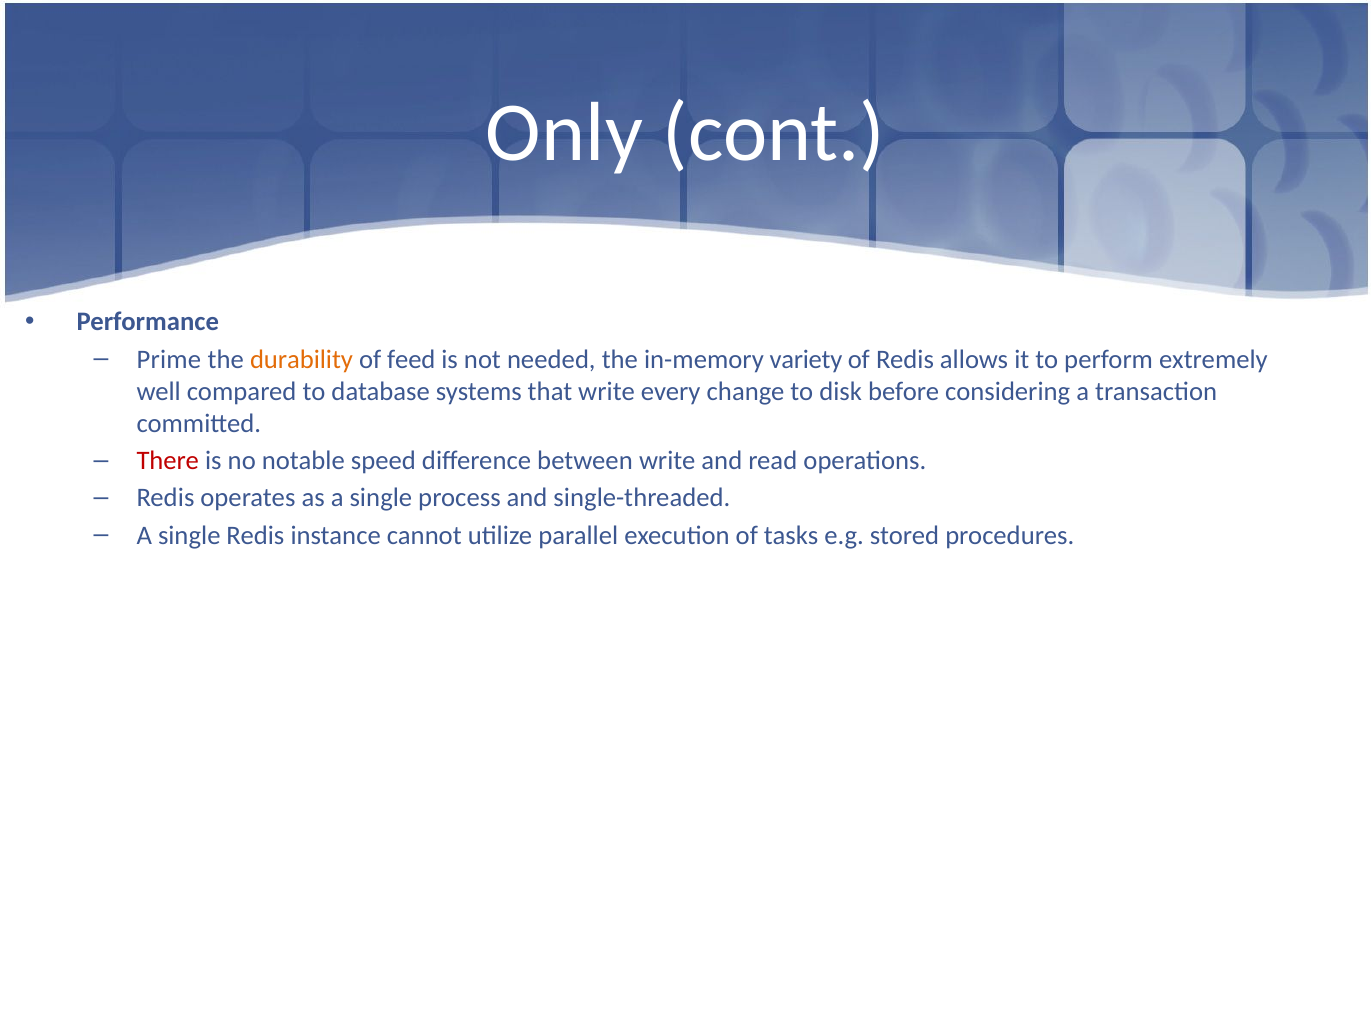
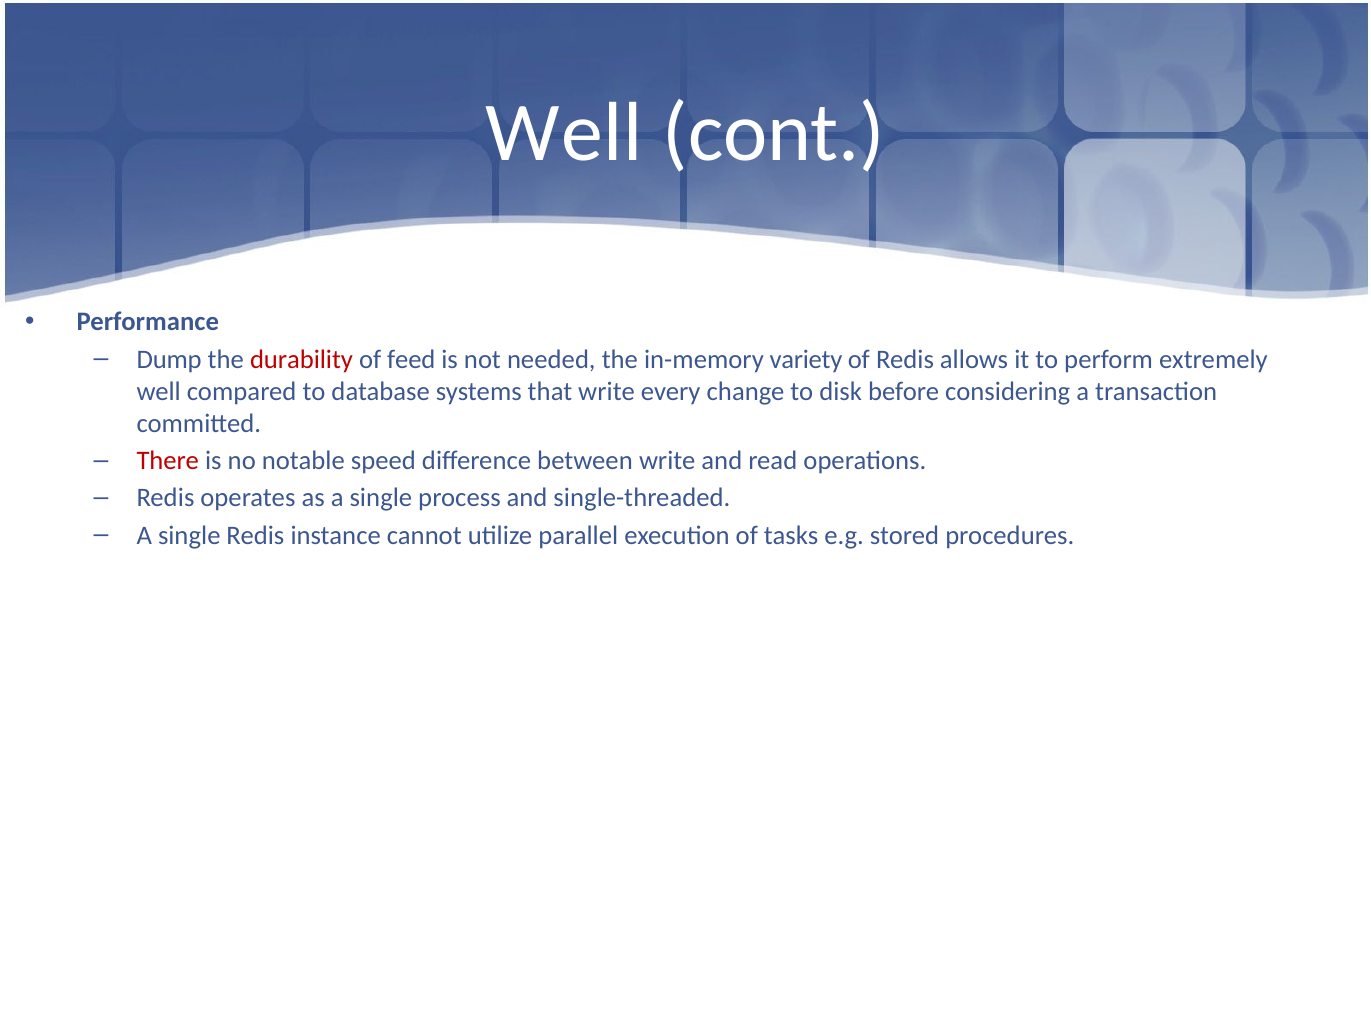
Only at (564, 133): Only -> Well
Prime: Prime -> Dump
durability colour: orange -> red
